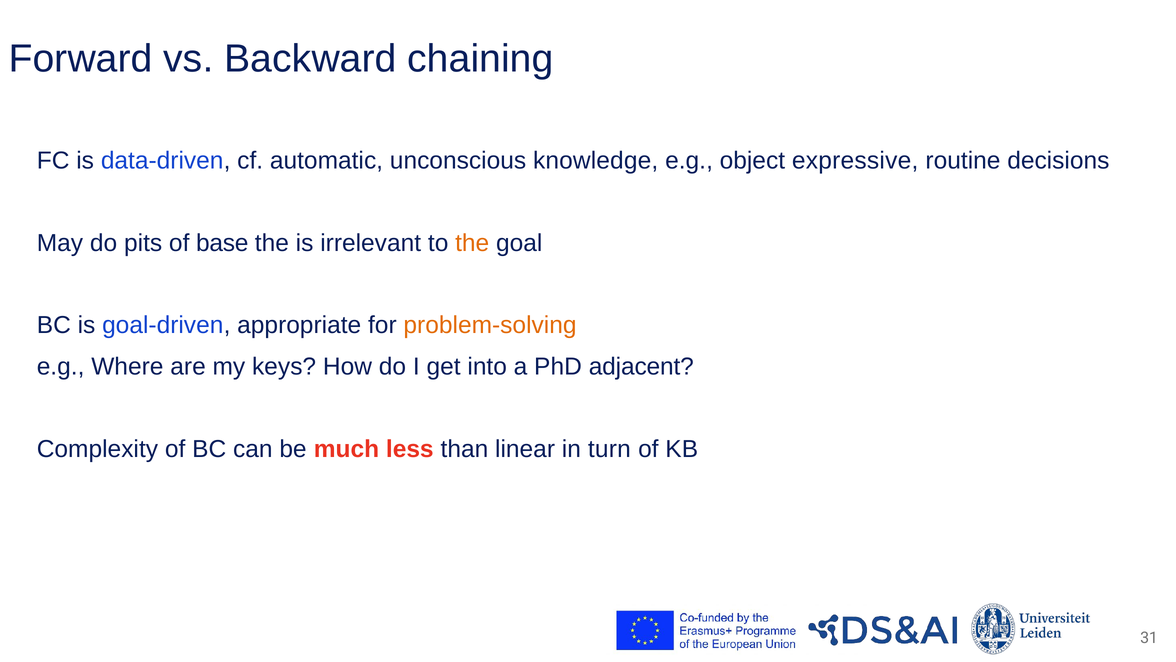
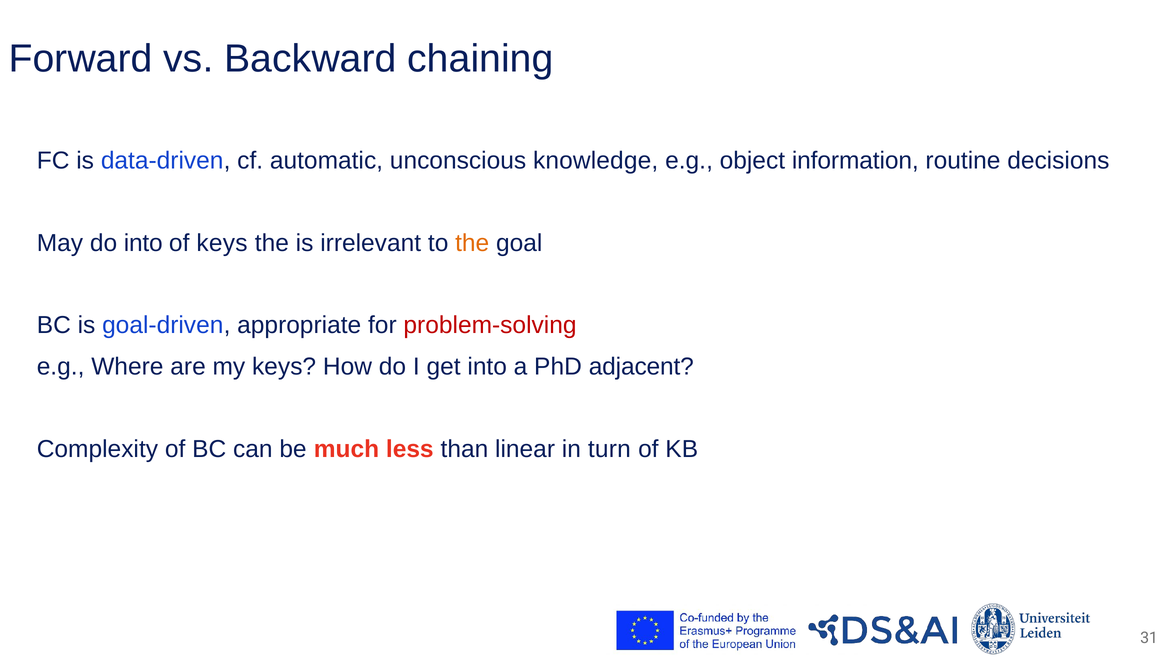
expressive: expressive -> information
do pits: pits -> into
of base: base -> keys
problem-solving colour: orange -> red
